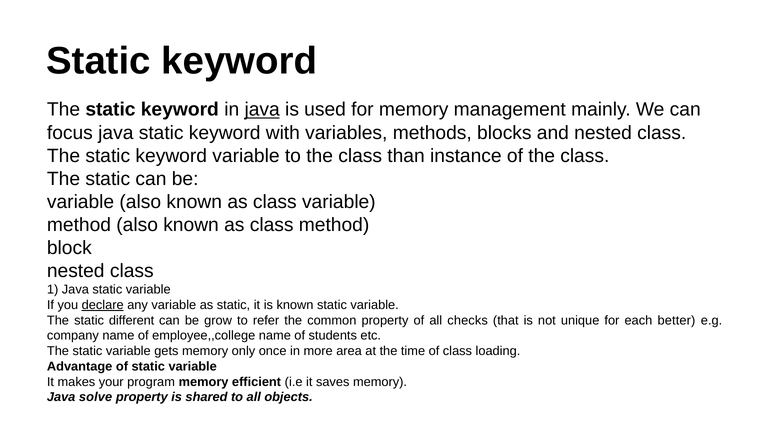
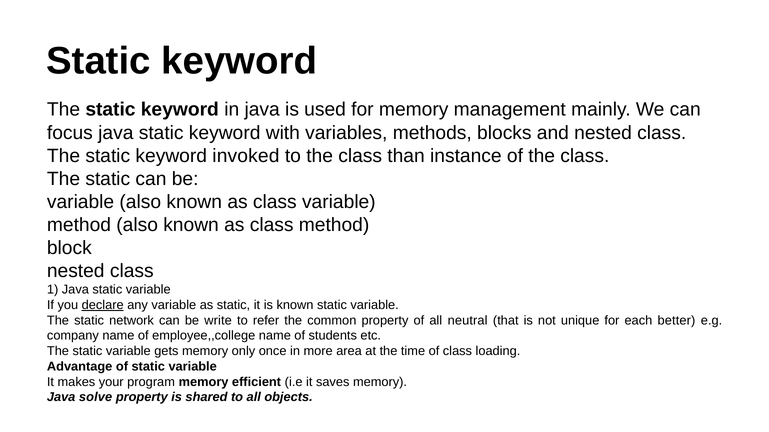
java at (262, 110) underline: present -> none
keyword variable: variable -> invoked
different: different -> network
grow: grow -> write
checks: checks -> neutral
